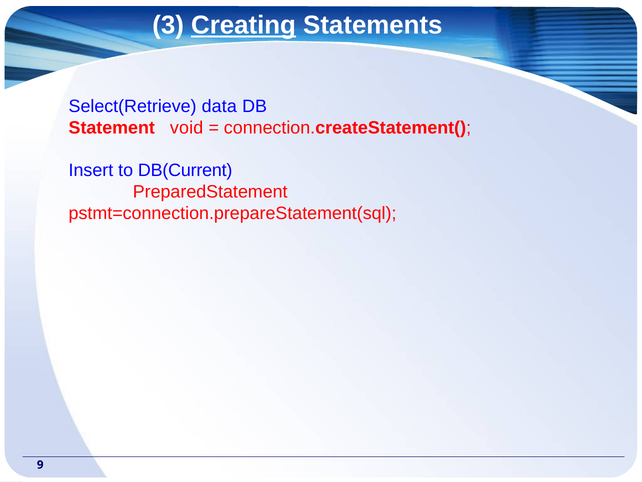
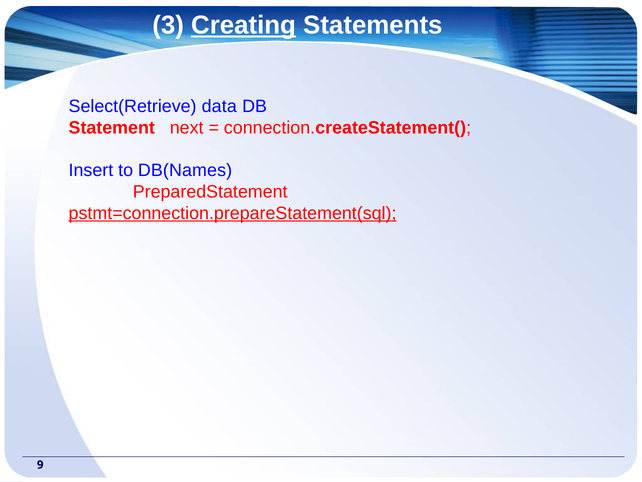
void: void -> next
DB(Current: DB(Current -> DB(Names
pstmt=connection.prepareStatement(sql underline: none -> present
